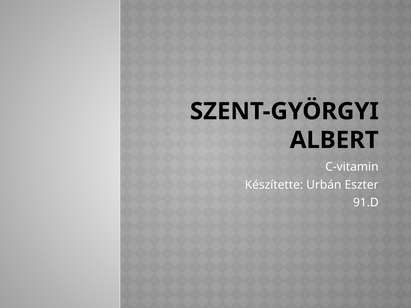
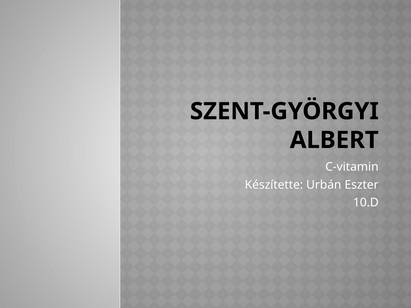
91.D: 91.D -> 10.D
